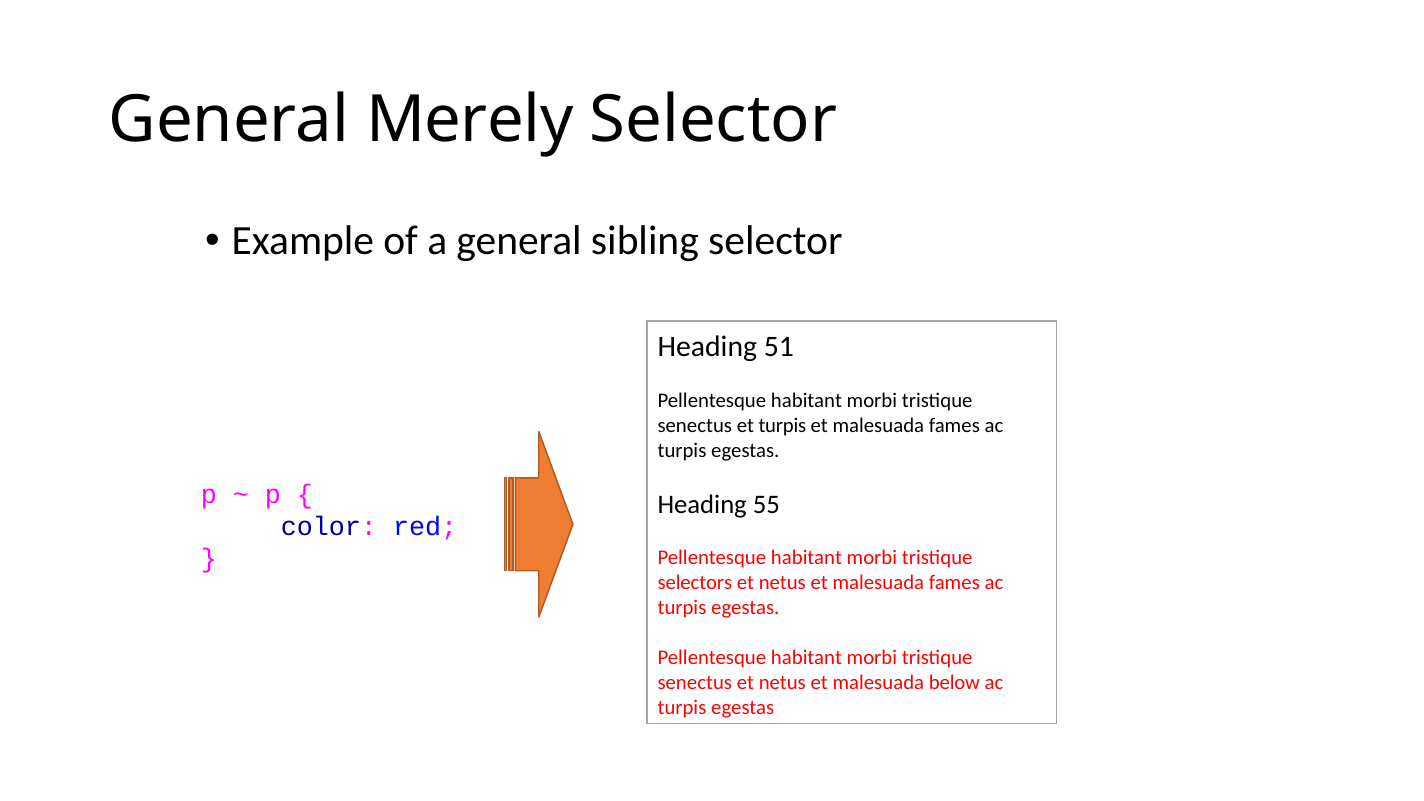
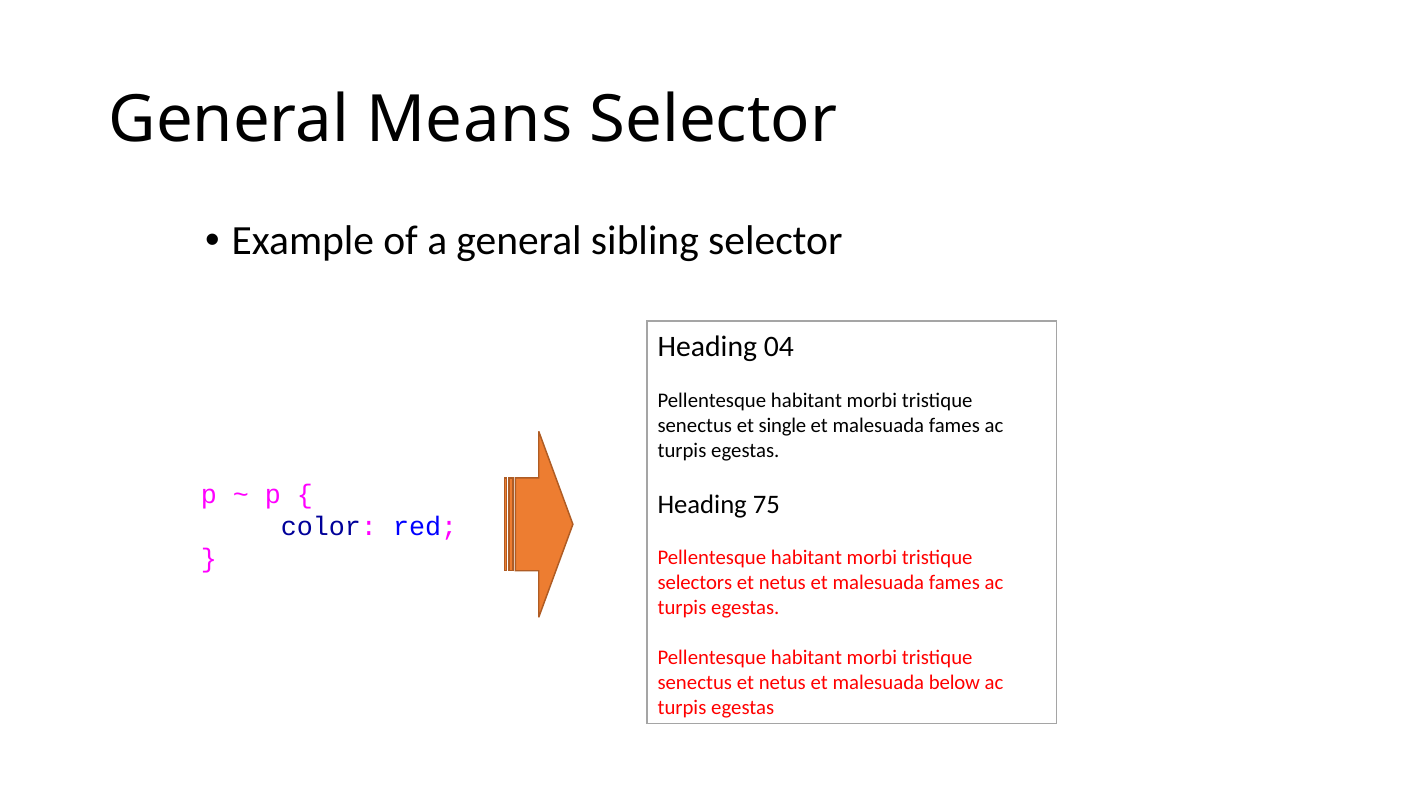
Merely: Merely -> Means
51: 51 -> 04
et turpis: turpis -> single
55: 55 -> 75
